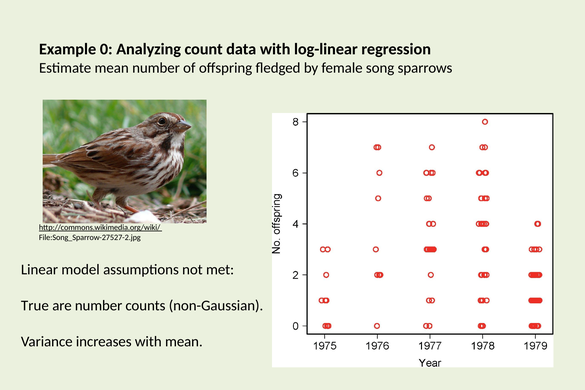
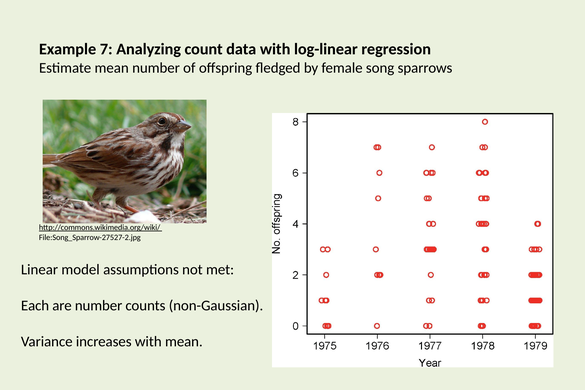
0: 0 -> 7
True: True -> Each
